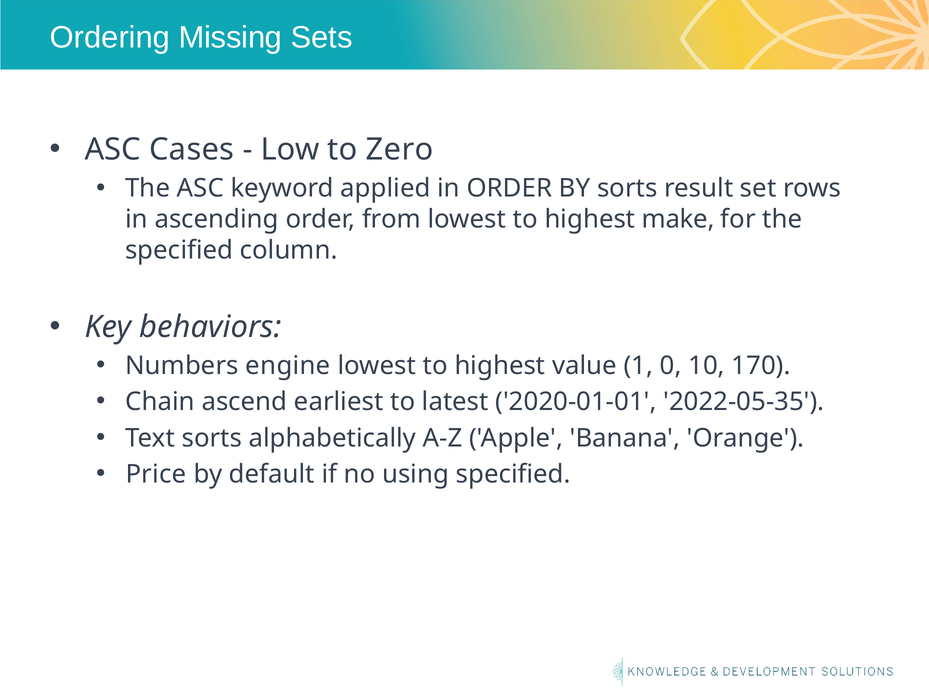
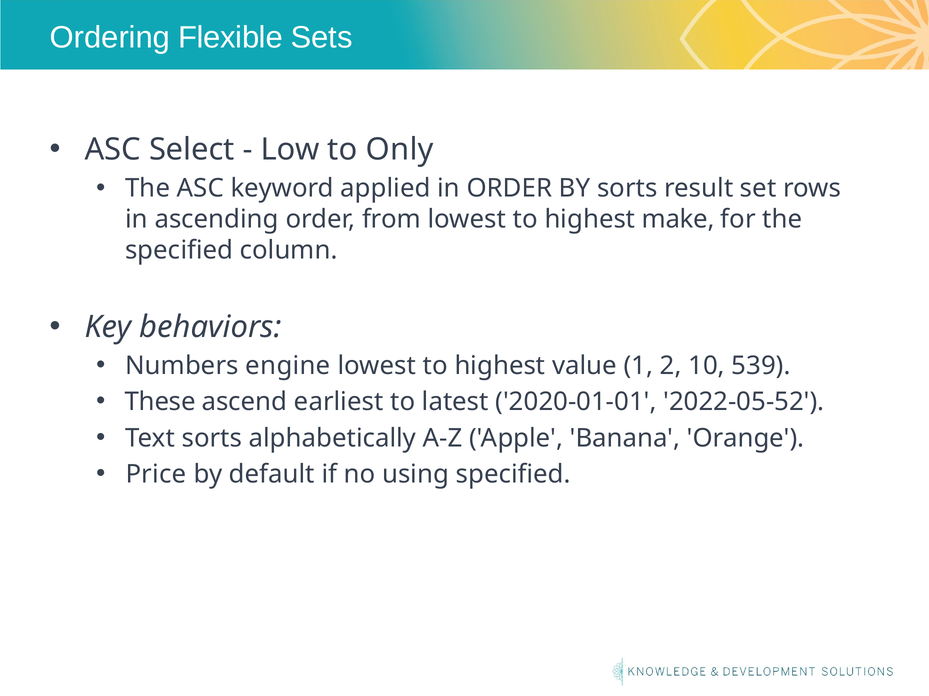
Missing: Missing -> Flexible
Cases: Cases -> Select
Zero: Zero -> Only
0: 0 -> 2
170: 170 -> 539
Chain: Chain -> These
2022-05-35: 2022-05-35 -> 2022-05-52
